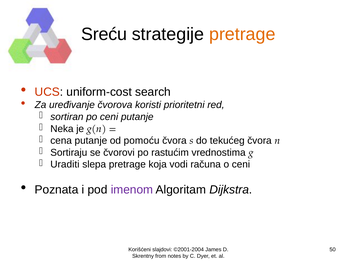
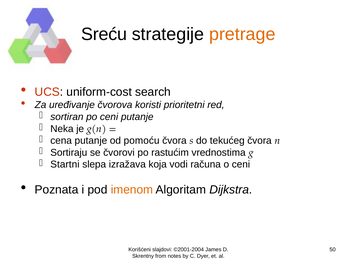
Uraditi: Uraditi -> Startni
slepa pretrage: pretrage -> izražava
imenom colour: purple -> orange
